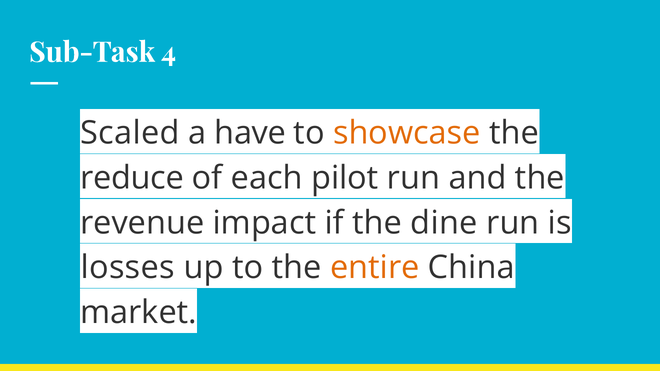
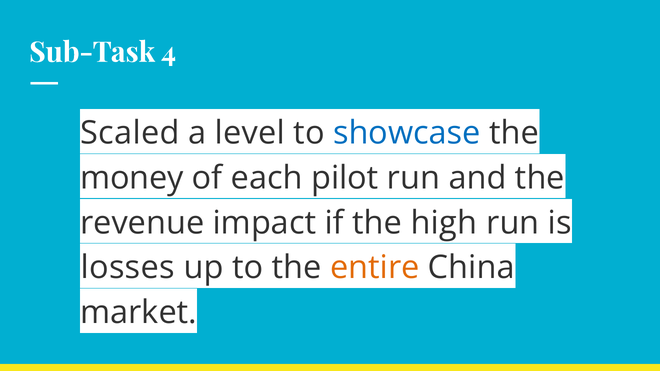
have: have -> level
showcase colour: orange -> blue
reduce: reduce -> money
dine: dine -> high
